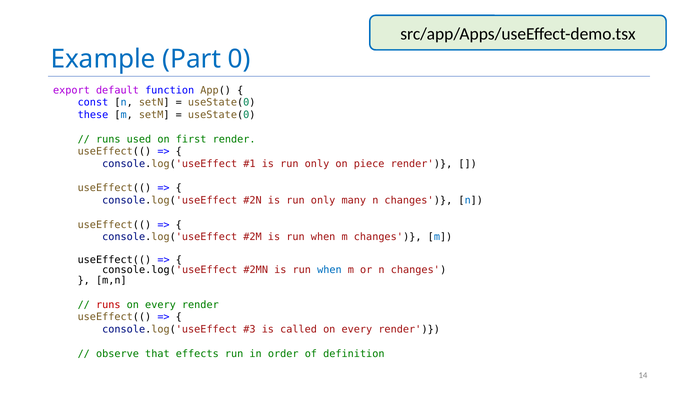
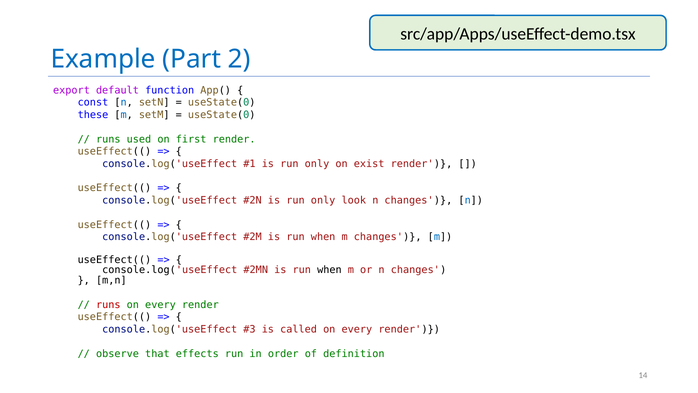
0: 0 -> 2
piece: piece -> exist
many: many -> look
when at (329, 270) colour: blue -> black
